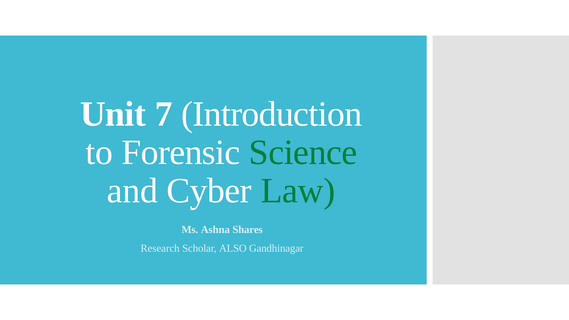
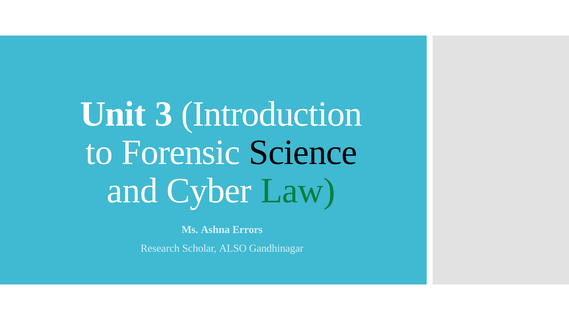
7: 7 -> 3
Science colour: green -> black
Shares: Shares -> Errors
